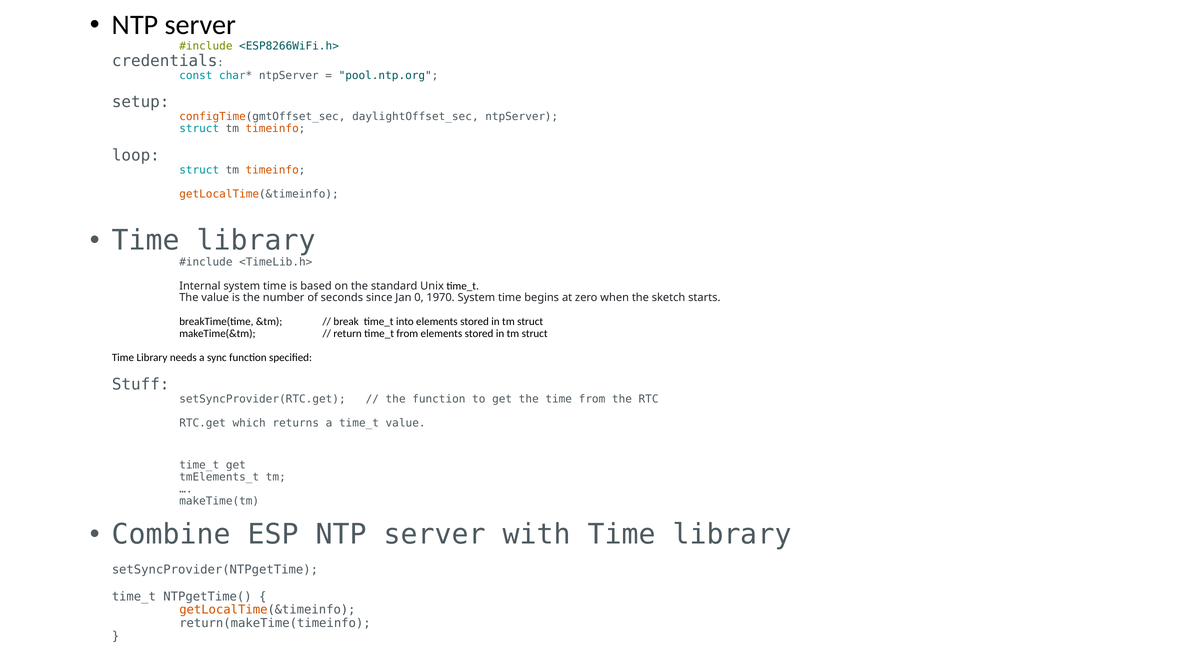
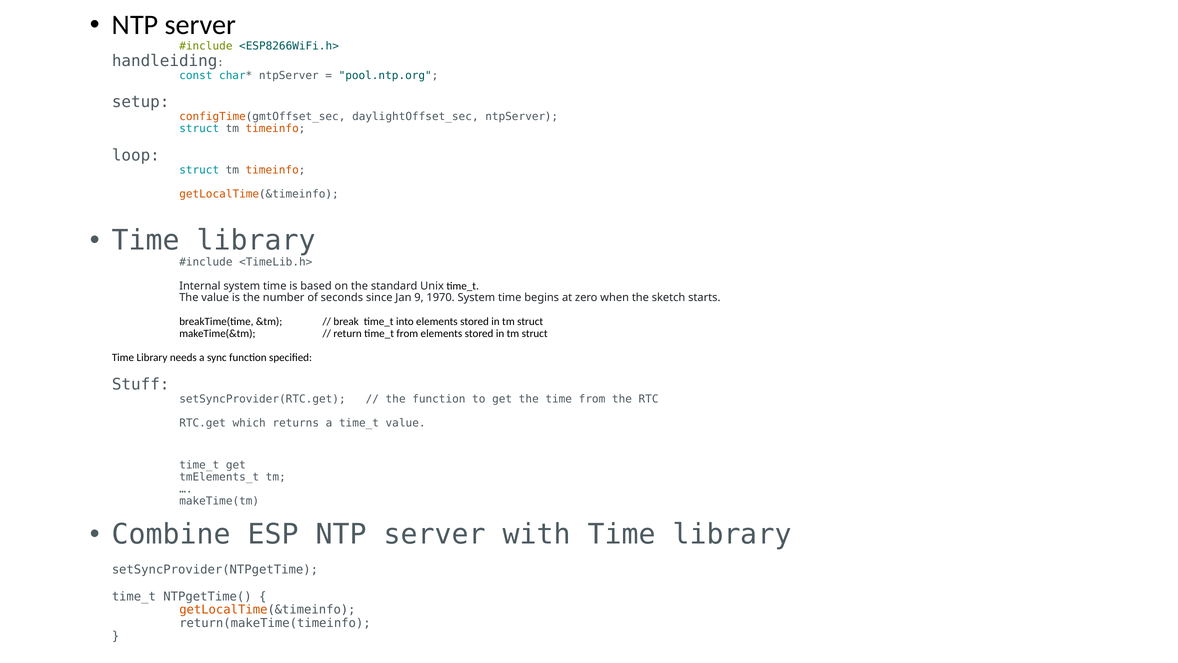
credentials: credentials -> handleiding
0: 0 -> 9
